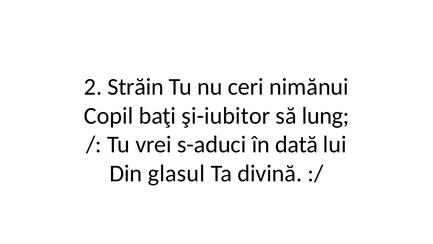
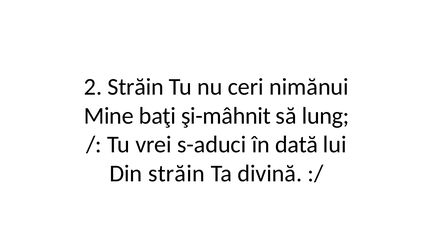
Copil: Copil -> Mine
şi-iubitor: şi-iubitor -> şi-mâhnit
Din glasul: glasul -> străin
